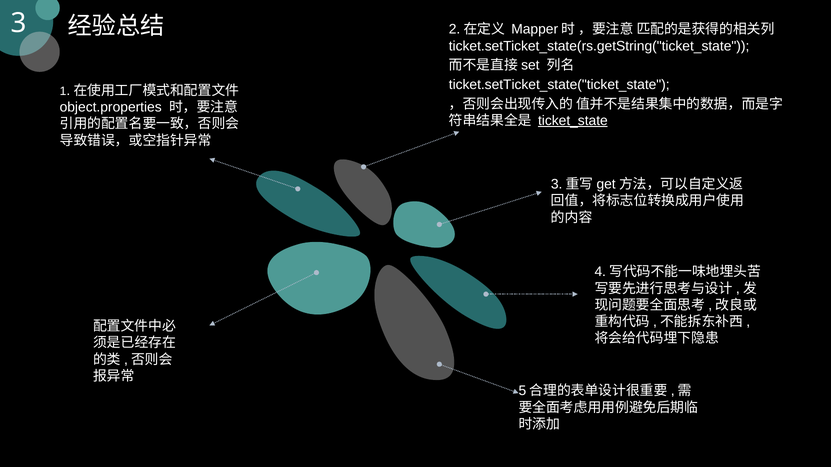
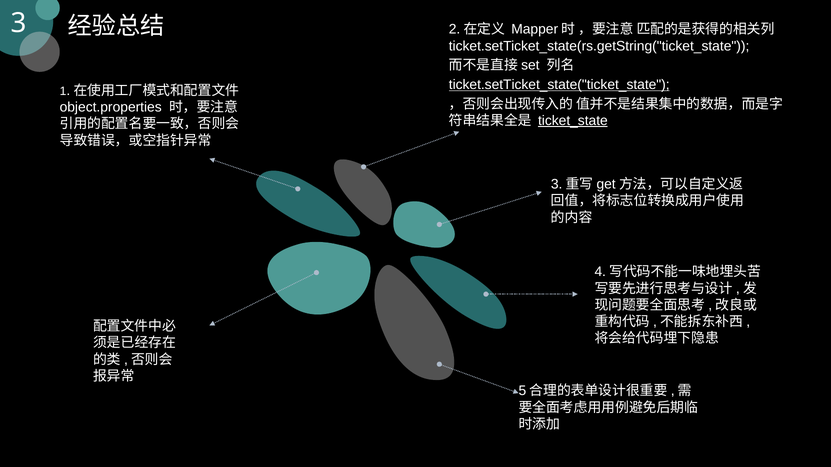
ticket.setTicket_state("ticket_state underline: none -> present
